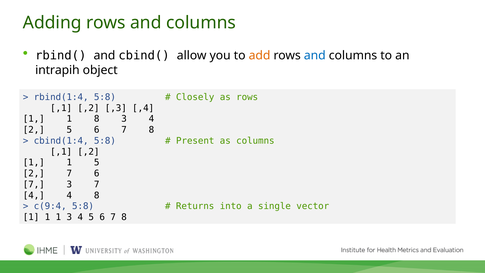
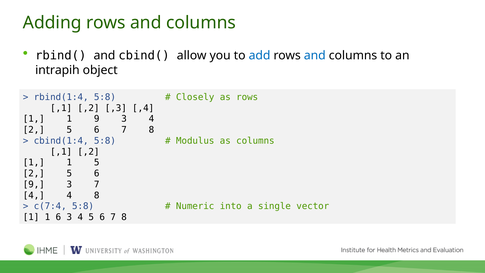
add colour: orange -> blue
1 8: 8 -> 9
Present: Present -> Modulus
7 at (69, 173): 7 -> 5
7 at (34, 184): 7 -> 9
c(9:4: c(9:4 -> c(7:4
Returns: Returns -> Numeric
1 1 1: 1 -> 6
